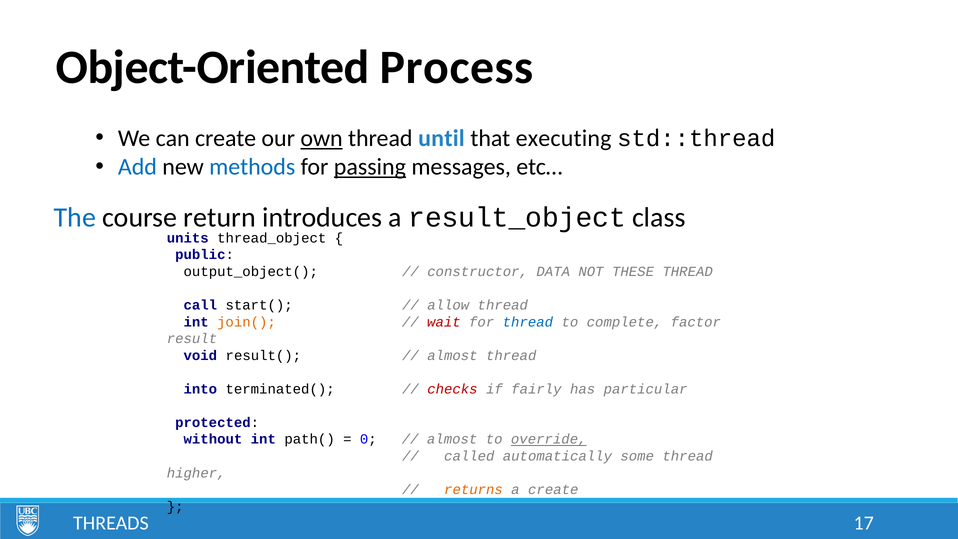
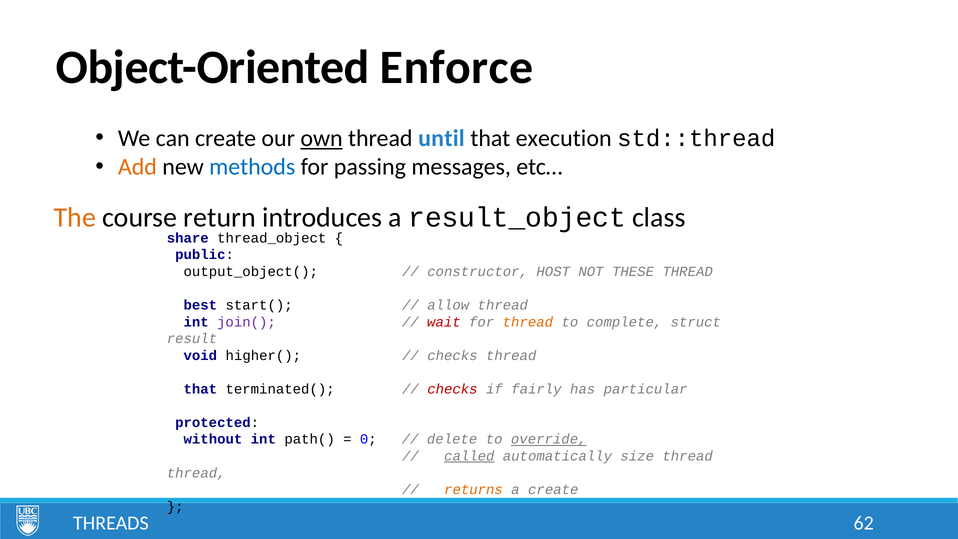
Process: Process -> Enforce
executing: executing -> execution
Add colour: blue -> orange
passing underline: present -> none
The colour: blue -> orange
units: units -> share
DATA: DATA -> HOST
call: call -> best
join( colour: orange -> purple
thread at (528, 322) colour: blue -> orange
factor: factor -> struct
result(: result( -> higher(
almost at (452, 355): almost -> checks
into at (200, 389): into -> that
almost at (452, 439): almost -> delete
called underline: none -> present
some: some -> size
higher at (196, 473): higher -> thread
17: 17 -> 62
